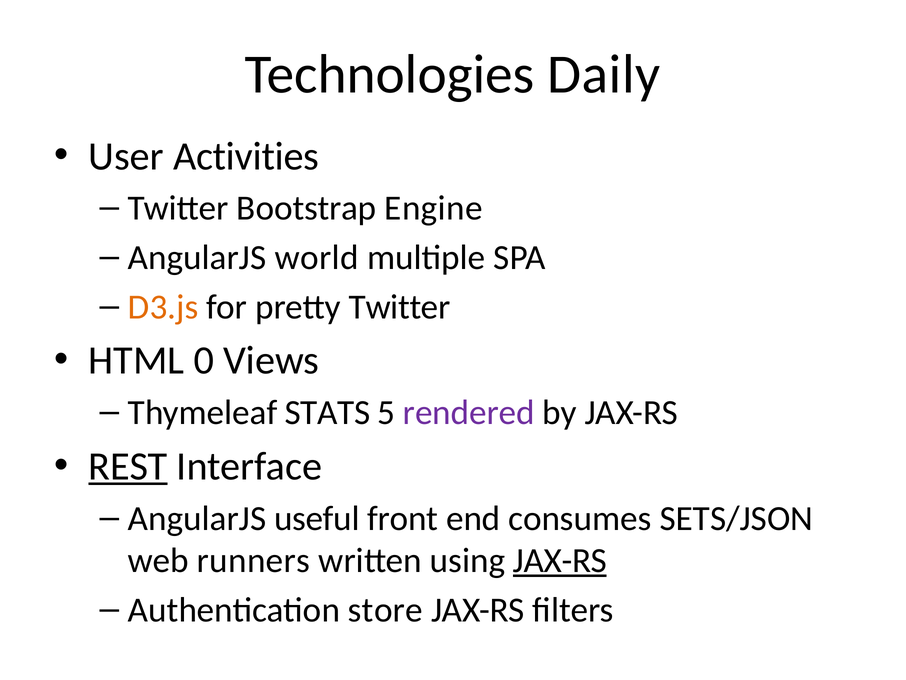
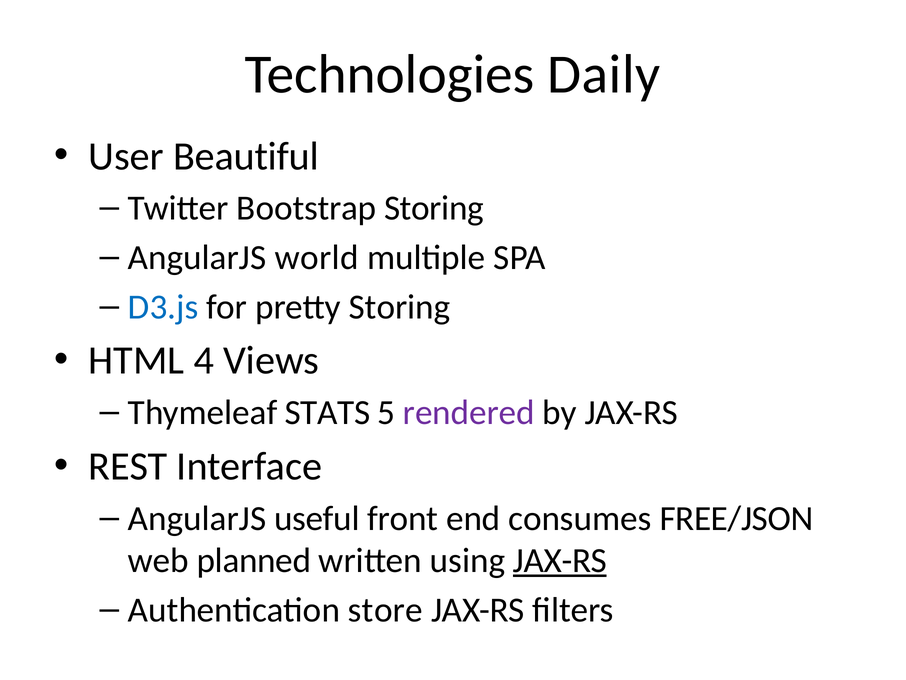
Activities: Activities -> Beautiful
Bootstrap Engine: Engine -> Storing
D3.js colour: orange -> blue
pretty Twitter: Twitter -> Storing
0: 0 -> 4
REST underline: present -> none
SETS/JSON: SETS/JSON -> FREE/JSON
runners: runners -> planned
